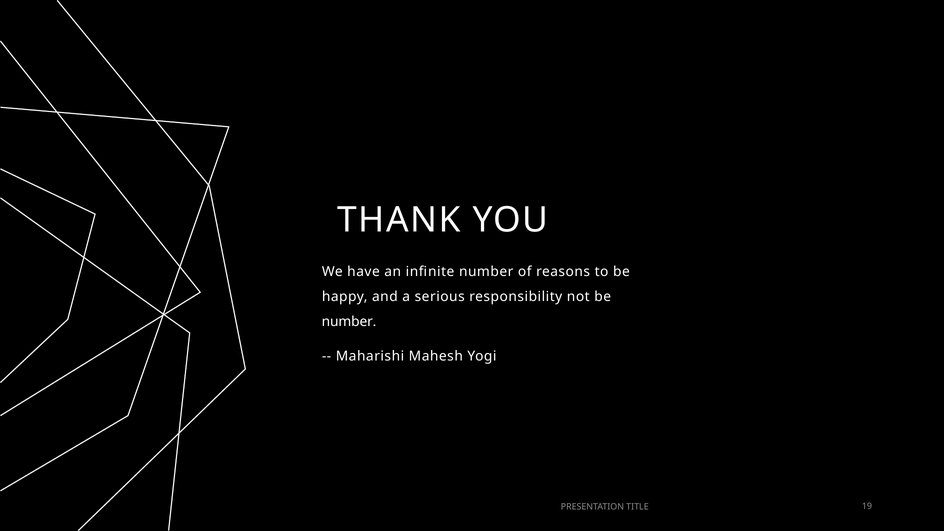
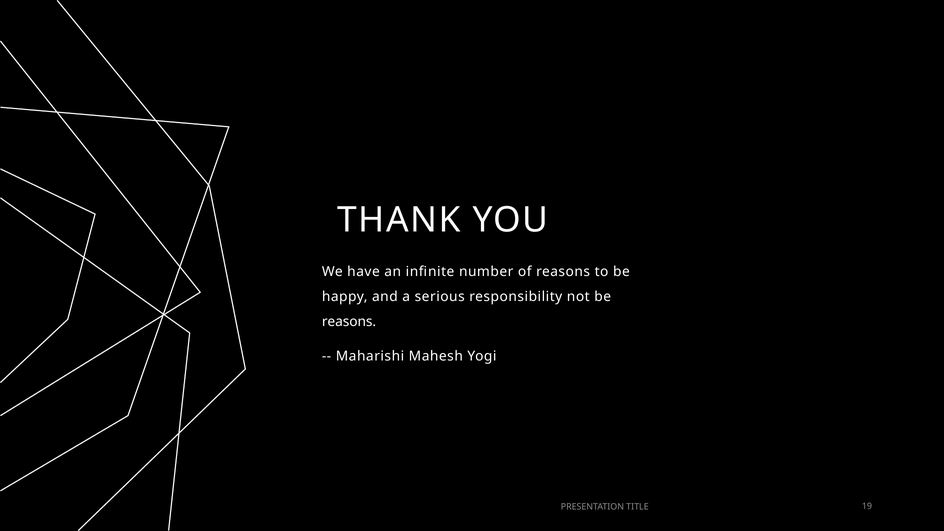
number at (349, 321): number -> reasons
